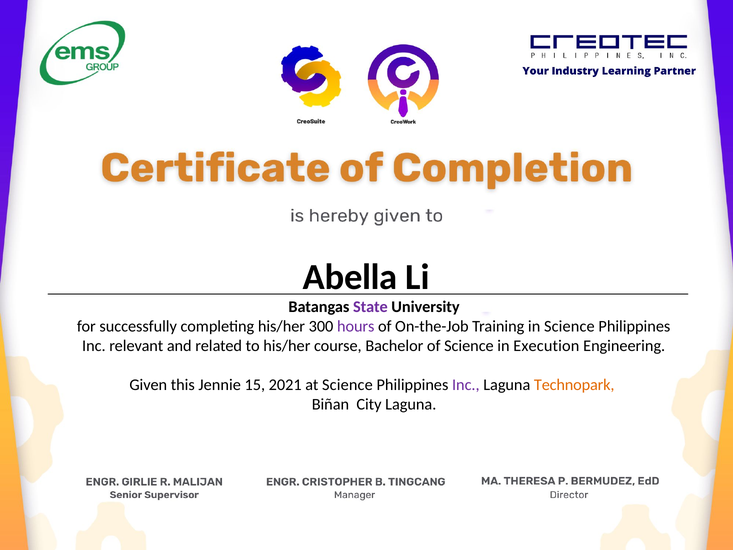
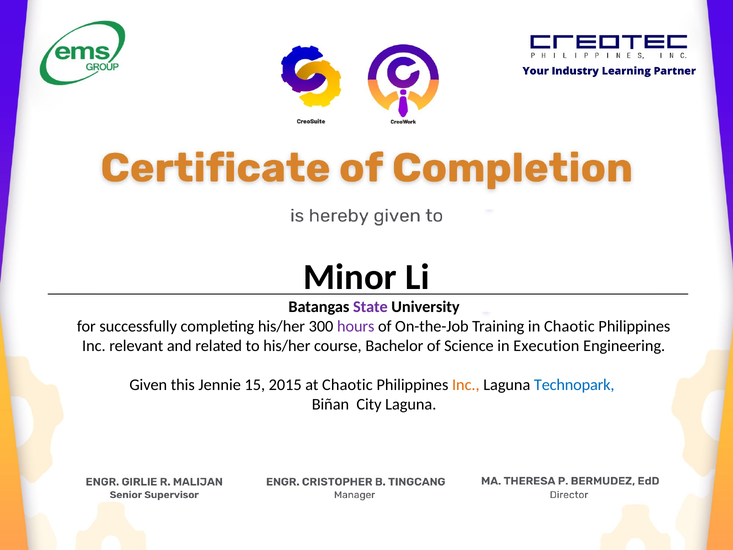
Abella: Abella -> Minor
in Science: Science -> Chaotic
2021: 2021 -> 2015
at Science: Science -> Chaotic
Inc at (466, 385) colour: purple -> orange
Technopark colour: orange -> blue
